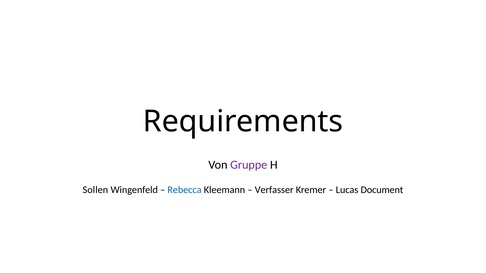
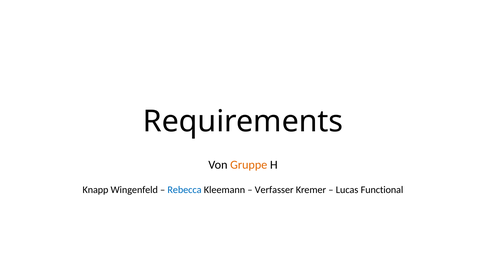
Gruppe colour: purple -> orange
Sollen: Sollen -> Knapp
Document: Document -> Functional
